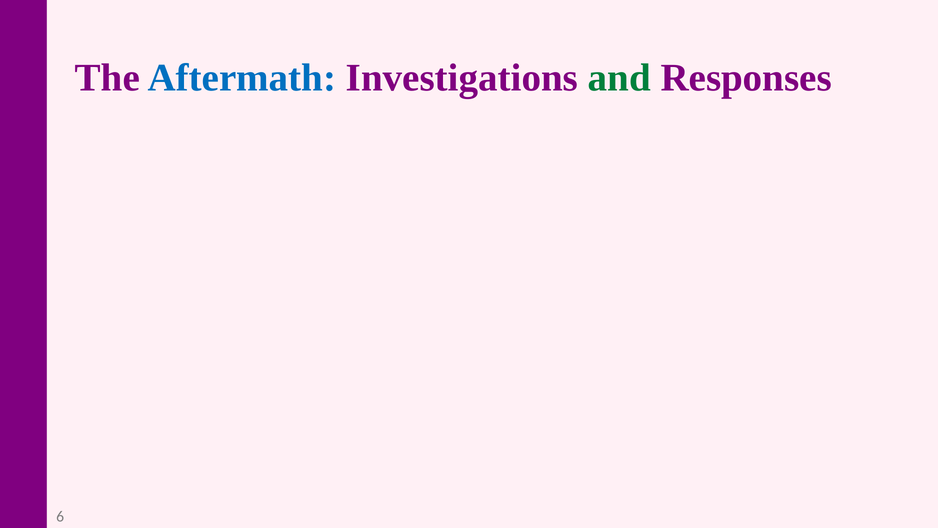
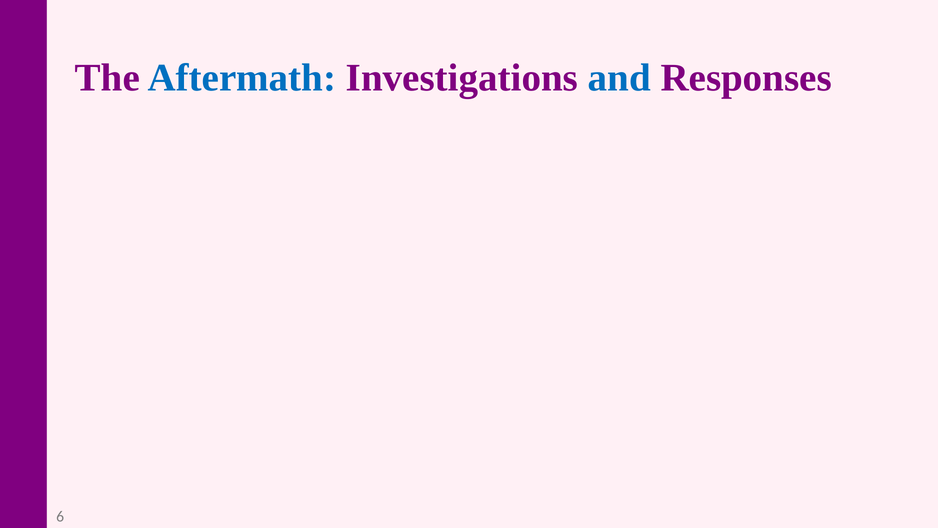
and colour: green -> blue
